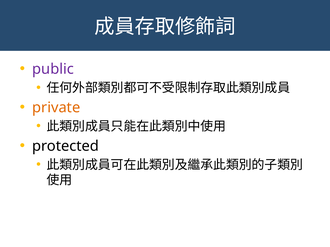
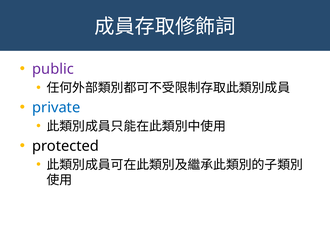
private colour: orange -> blue
